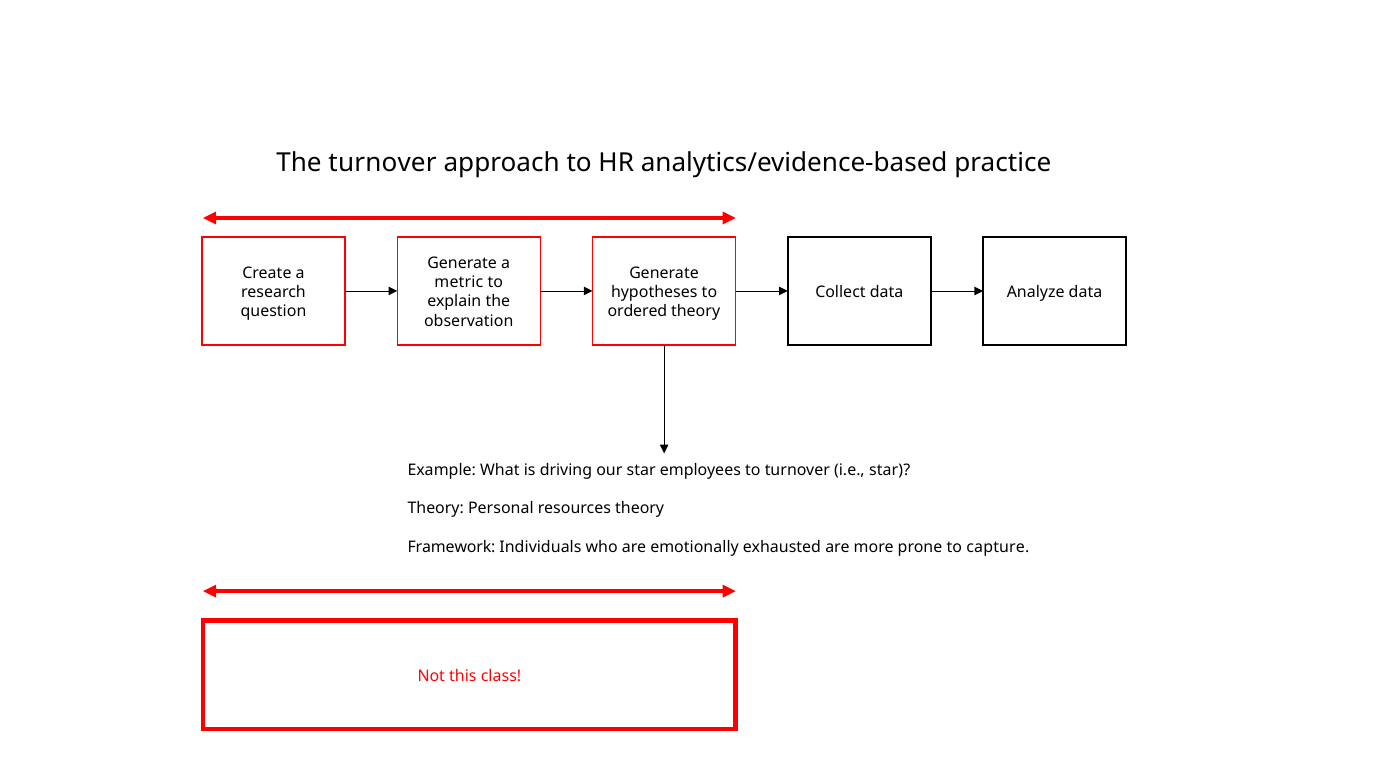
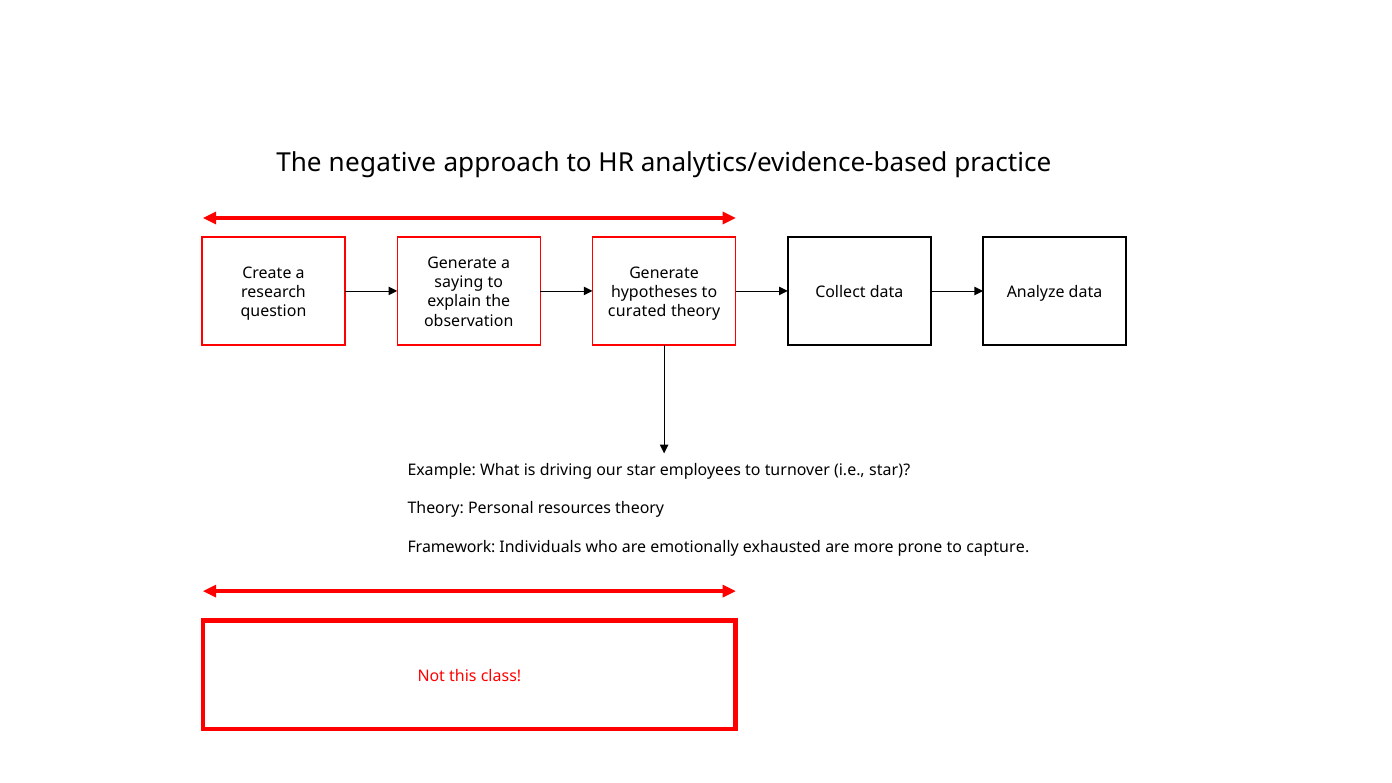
The turnover: turnover -> negative
metric: metric -> saying
ordered: ordered -> curated
